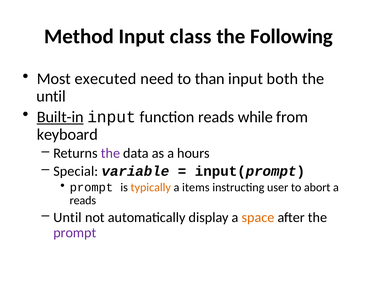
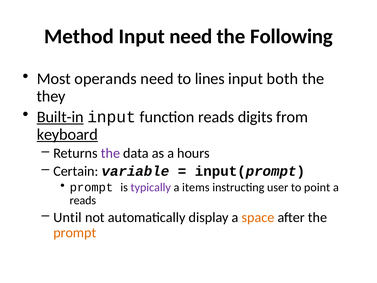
Input class: class -> need
executed: executed -> operands
than: than -> lines
until at (51, 96): until -> they
while: while -> digits
keyboard underline: none -> present
Special: Special -> Certain
typically colour: orange -> purple
abort: abort -> point
prompt at (75, 233) colour: purple -> orange
